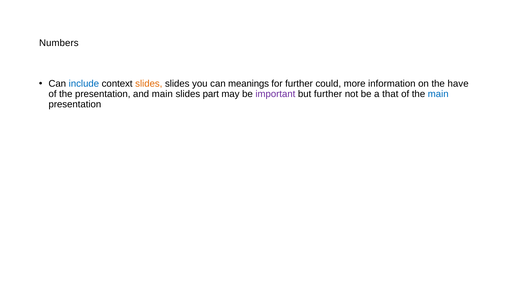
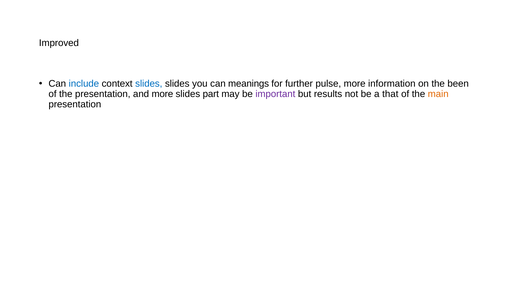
Numbers: Numbers -> Improved
slides at (149, 84) colour: orange -> blue
could: could -> pulse
have: have -> been
and main: main -> more
but further: further -> results
main at (438, 94) colour: blue -> orange
